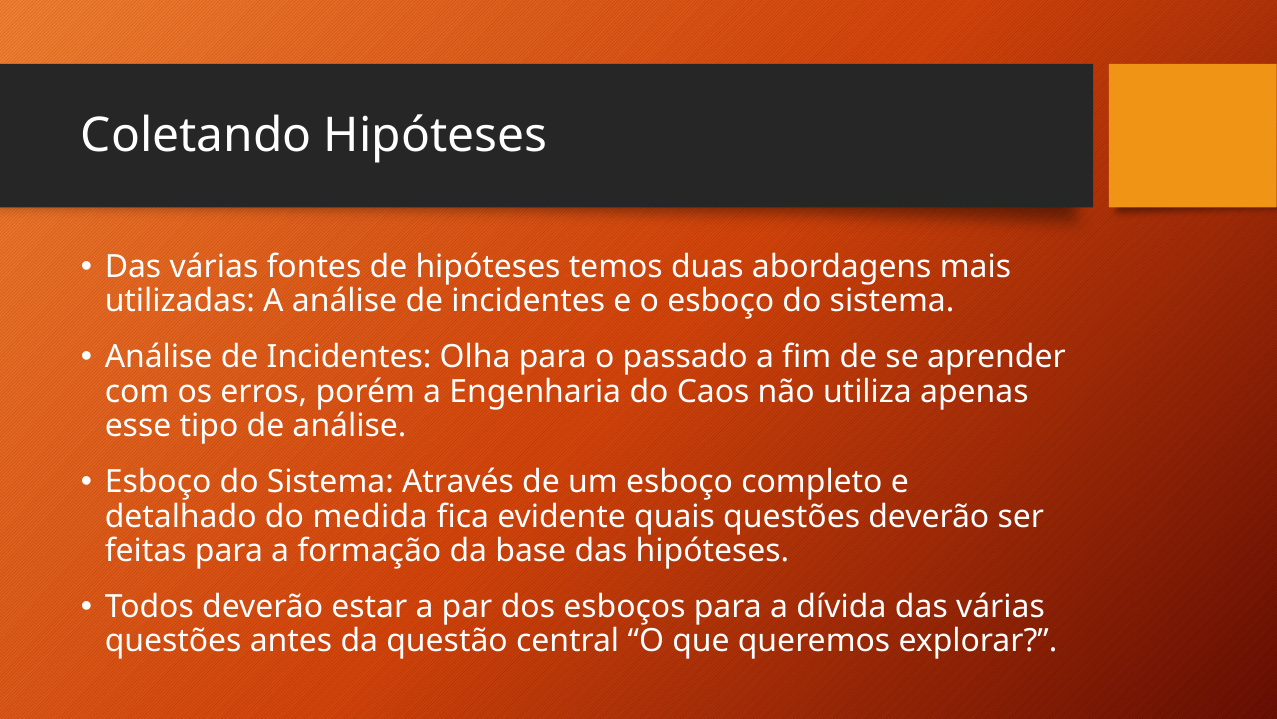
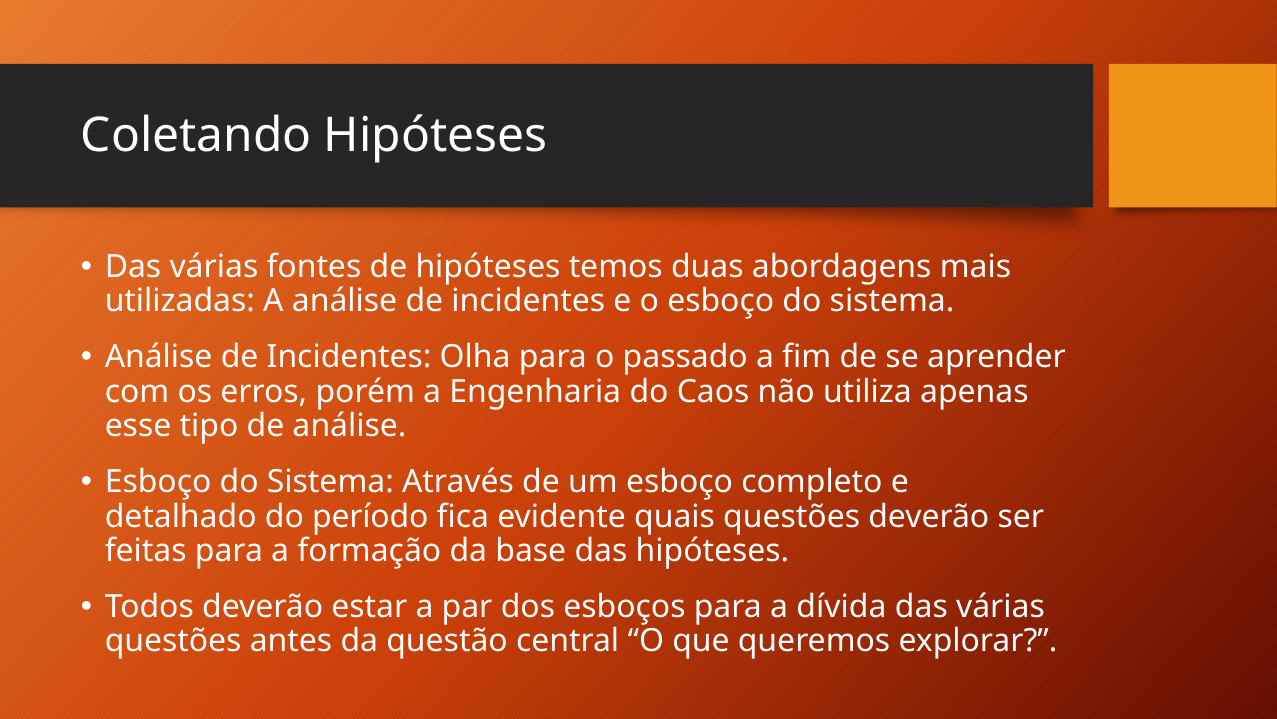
medida: medida -> período
